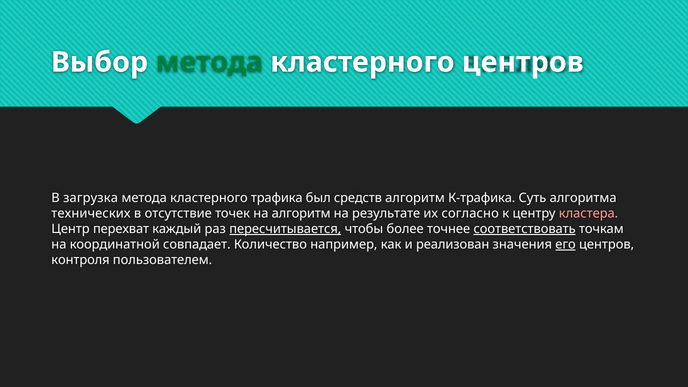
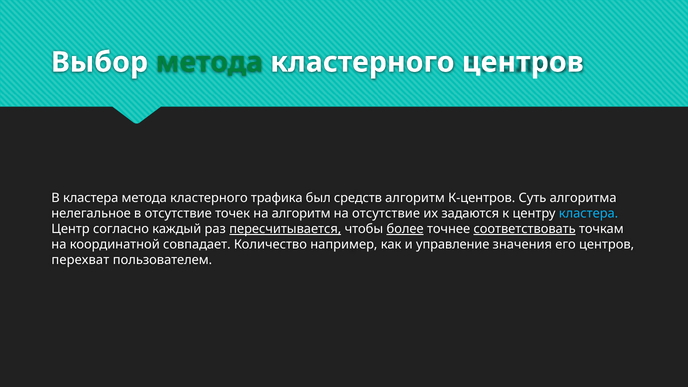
В загрузка: загрузка -> кластера
К-трафика: К-трафика -> К-центров
технических: технических -> нелегальное
на результате: результате -> отсутствие
согласно: согласно -> задаются
кластера at (589, 213) colour: pink -> light blue
перехват: перехват -> согласно
более underline: none -> present
реализован: реализован -> управление
его underline: present -> none
контроля: контроля -> перехват
